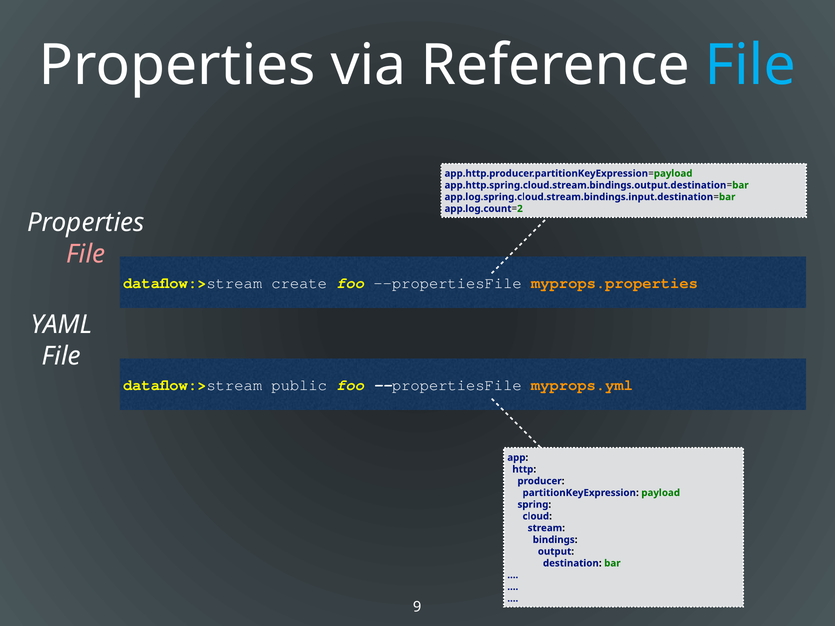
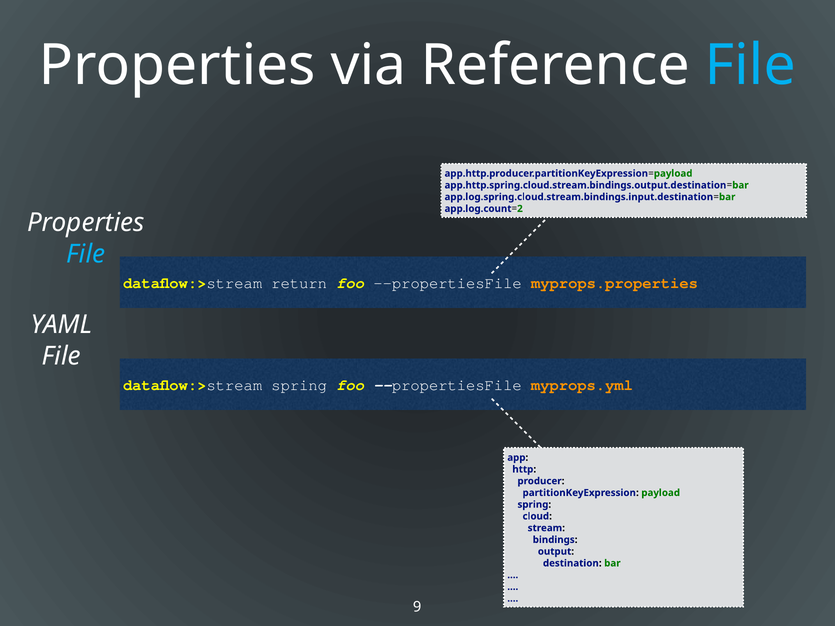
File at (86, 254) colour: pink -> light blue
create: create -> return
dataflow:>stream public: public -> spring
